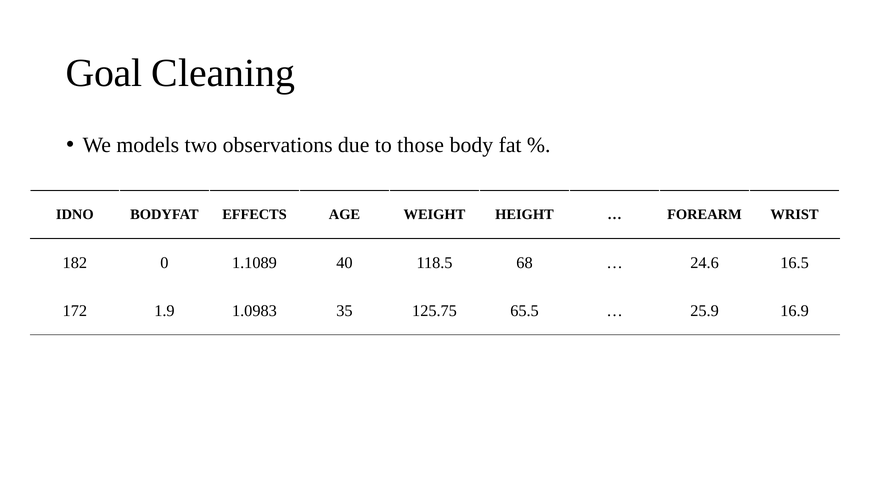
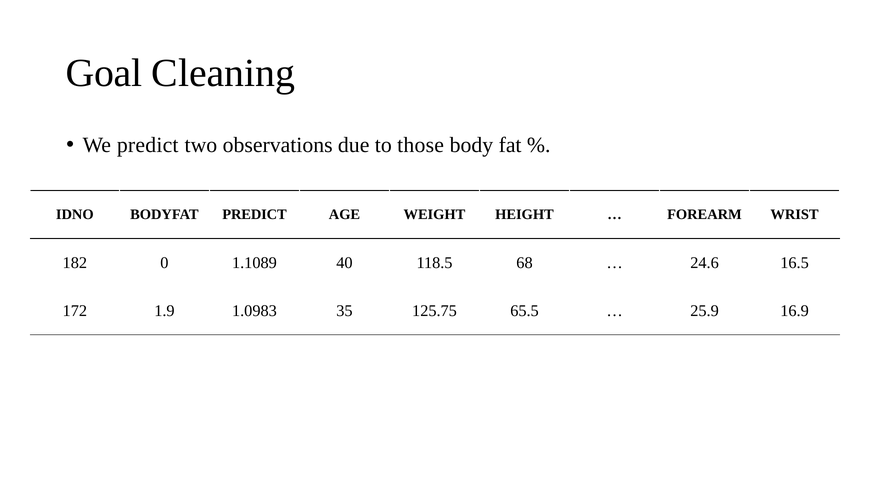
We models: models -> predict
BODYFAT EFFECTS: EFFECTS -> PREDICT
